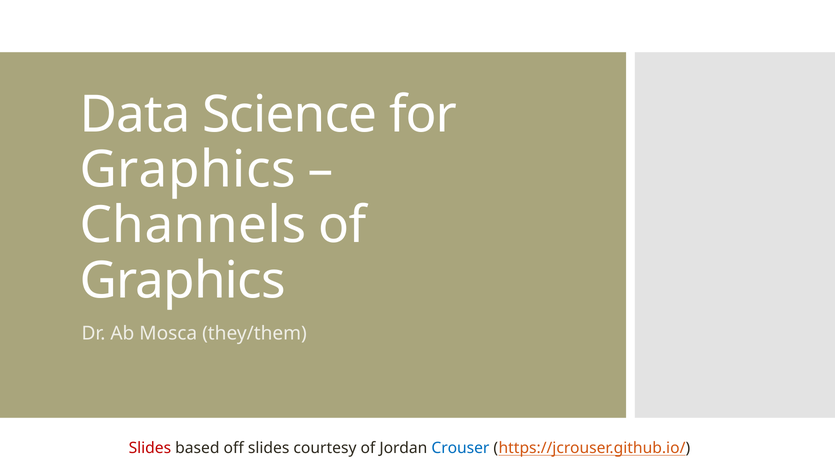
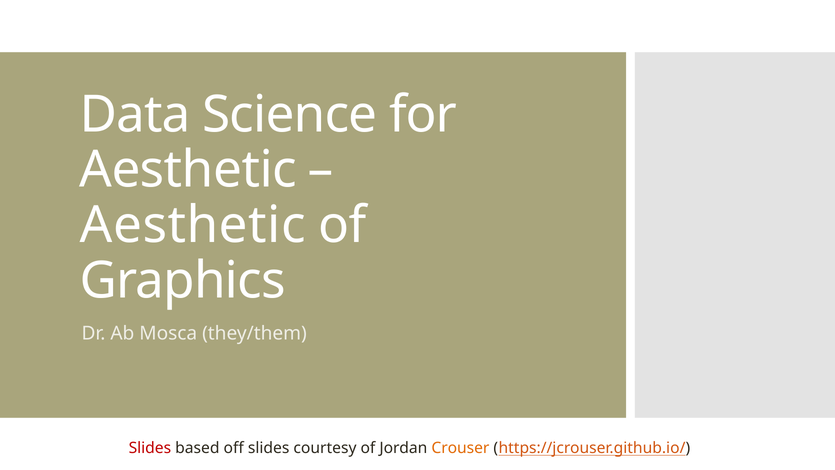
Graphics at (188, 170): Graphics -> Aesthetic
Channels at (193, 225): Channels -> Aesthetic
Crouser colour: blue -> orange
